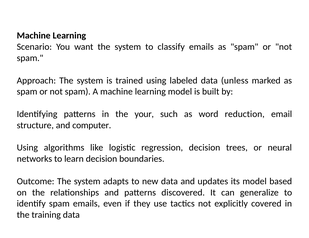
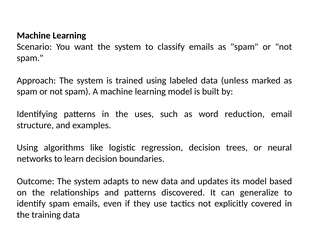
your: your -> uses
computer: computer -> examples
